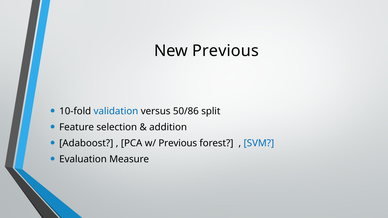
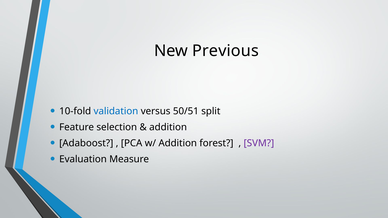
50/86: 50/86 -> 50/51
w/ Previous: Previous -> Addition
SVM colour: blue -> purple
